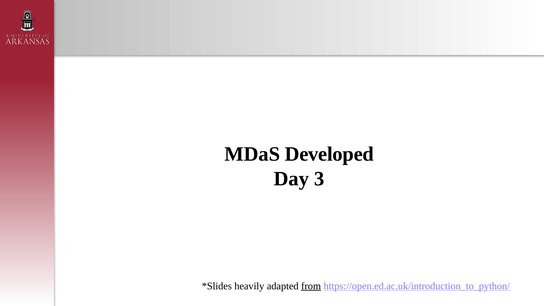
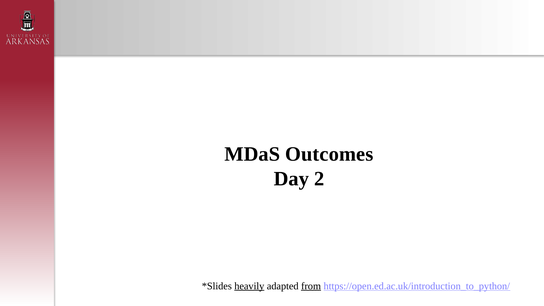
Developed: Developed -> Outcomes
3: 3 -> 2
heavily underline: none -> present
